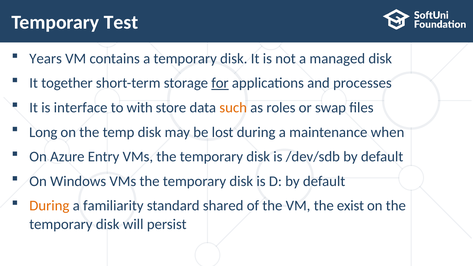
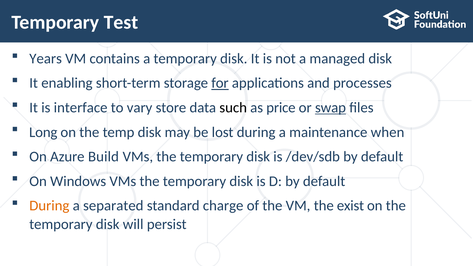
together: together -> enabling
with: with -> vary
such colour: orange -> black
roles: roles -> price
swap underline: none -> present
Entry: Entry -> Build
familiarity: familiarity -> separated
shared: shared -> charge
